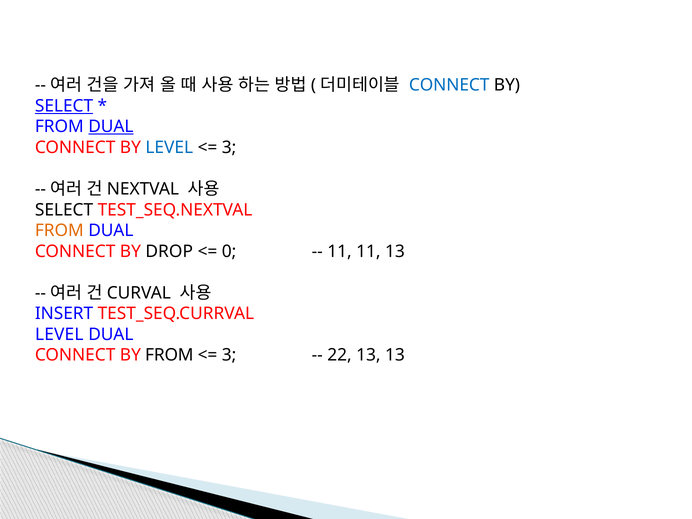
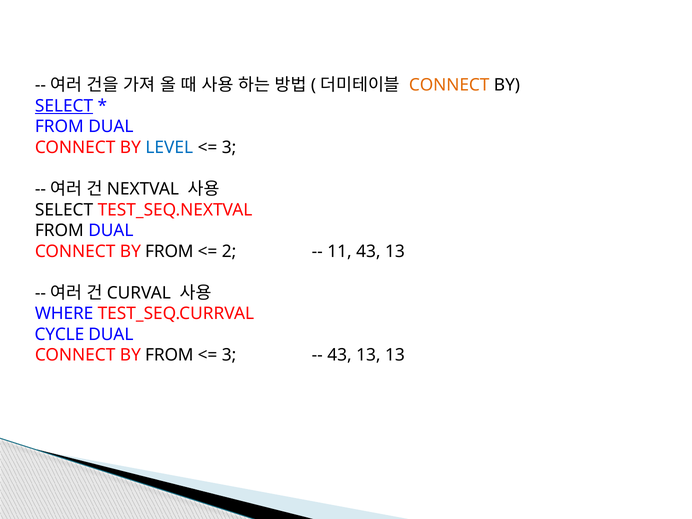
CONNECT at (449, 85) colour: blue -> orange
DUAL at (111, 127) underline: present -> none
FROM at (59, 231) colour: orange -> black
DROP at (169, 251): DROP -> FROM
0: 0 -> 2
11 11: 11 -> 43
INSERT: INSERT -> WHERE
LEVEL at (59, 334): LEVEL -> CYCLE
22 at (339, 355): 22 -> 43
